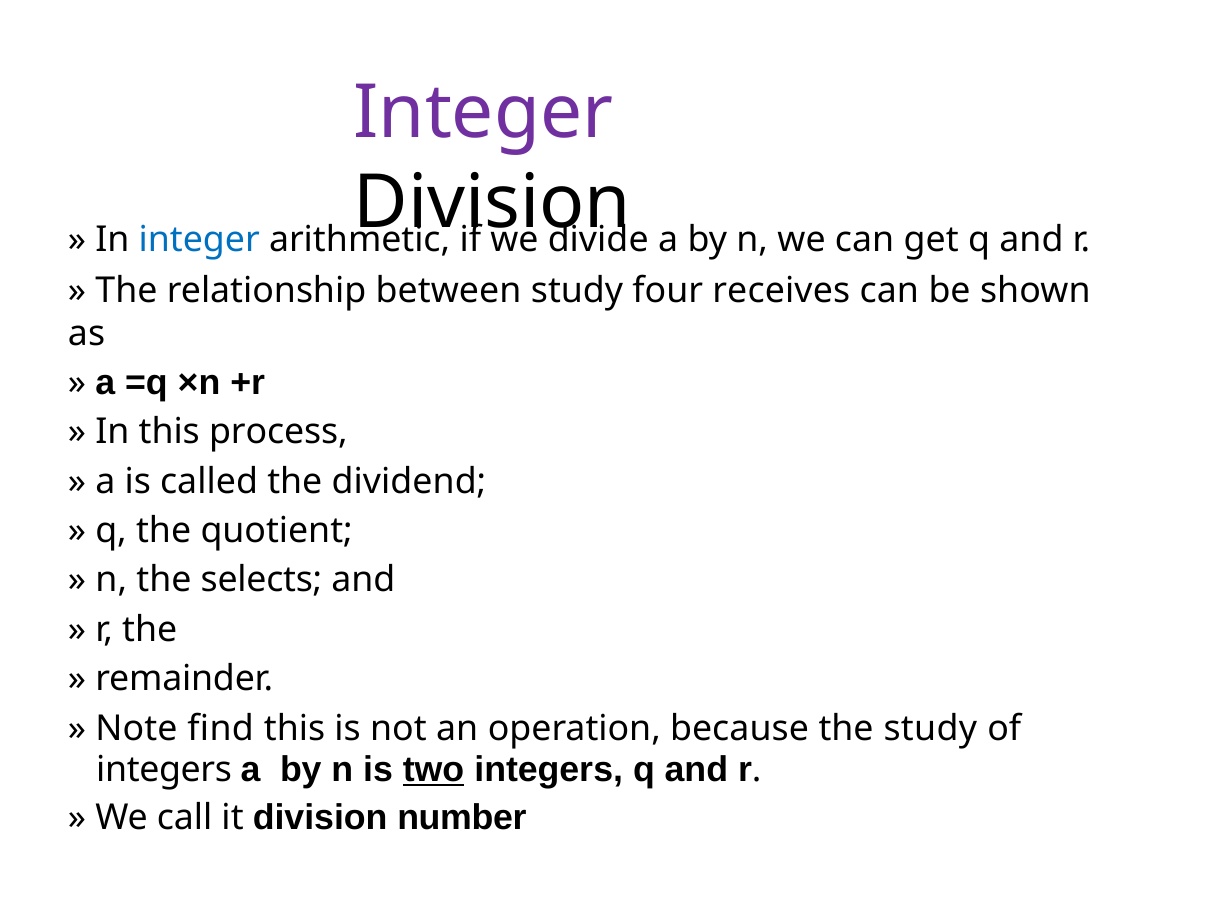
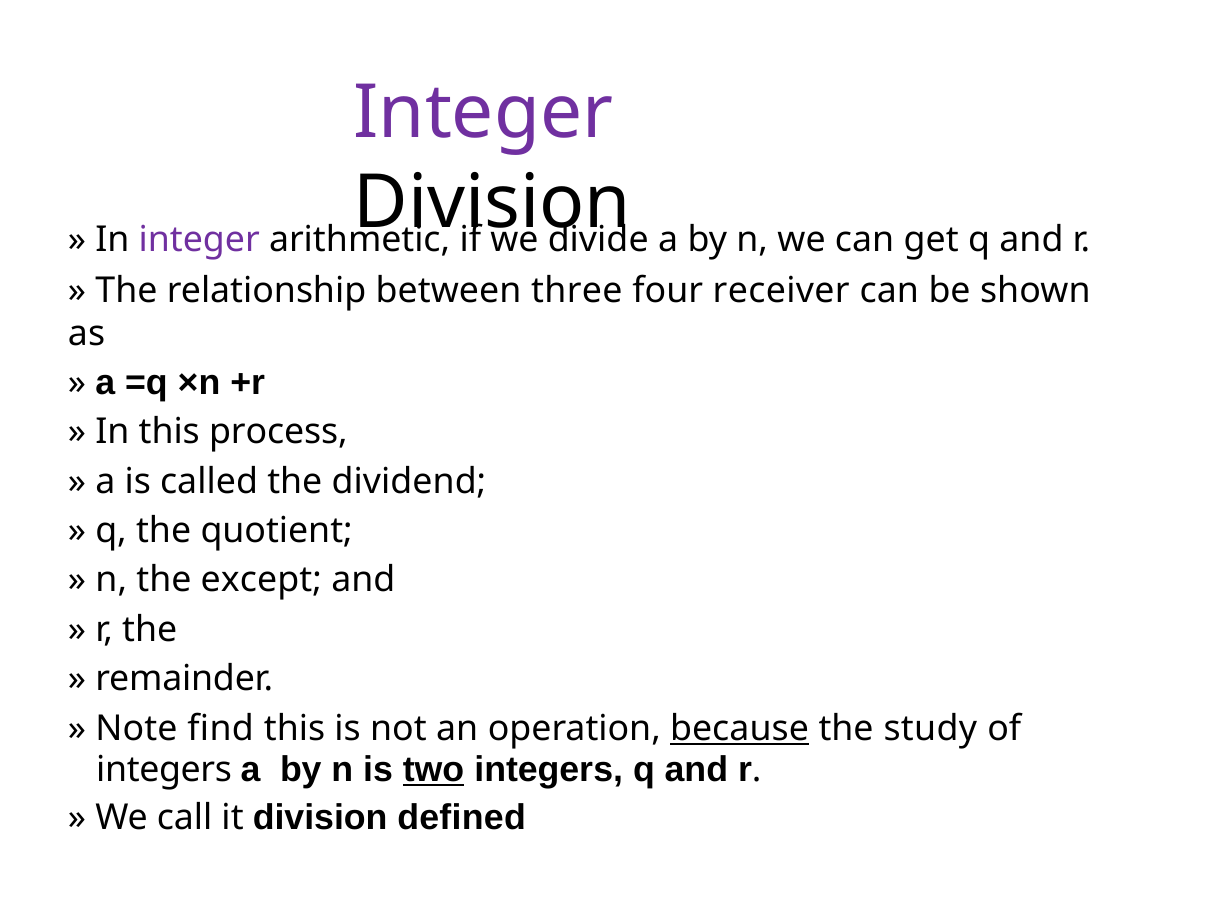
integer at (199, 240) colour: blue -> purple
between study: study -> three
receives: receives -> receiver
selects: selects -> except
because underline: none -> present
number: number -> defined
